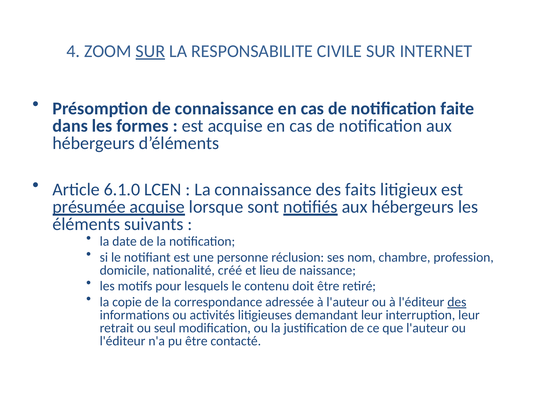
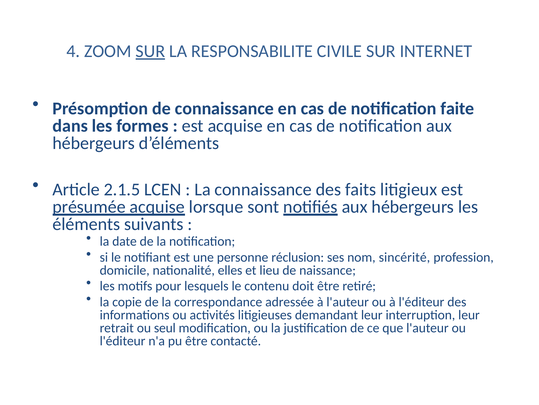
6.1.0: 6.1.0 -> 2.1.5
chambre: chambre -> sincérité
créé: créé -> elles
des at (457, 301) underline: present -> none
